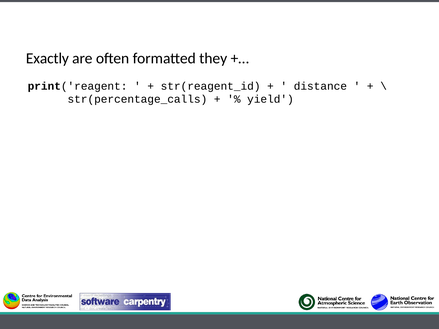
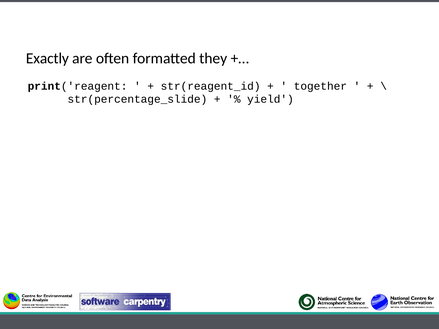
distance: distance -> together
str(percentage_calls: str(percentage_calls -> str(percentage_slide
